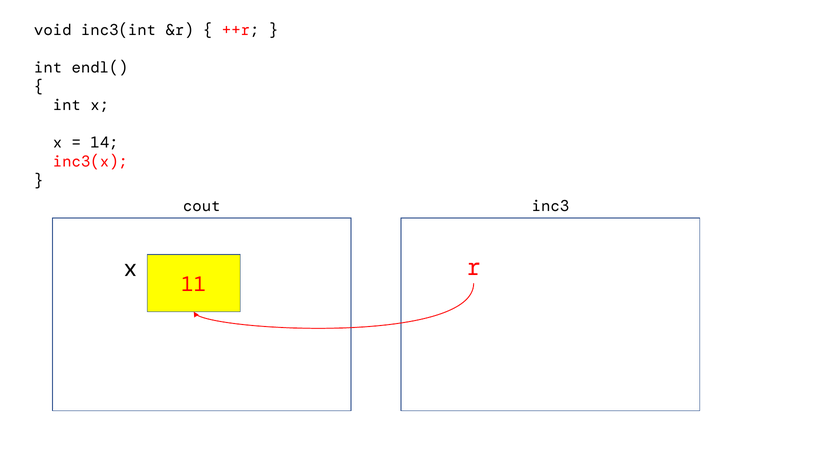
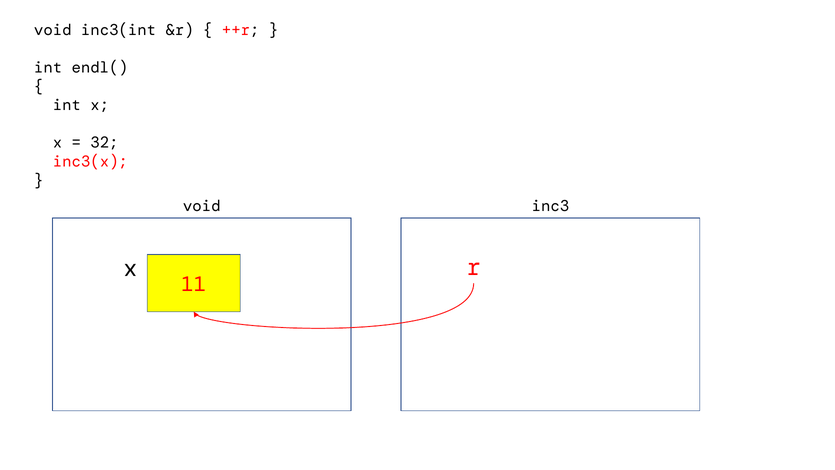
14: 14 -> 32
cout at (202, 206): cout -> void
